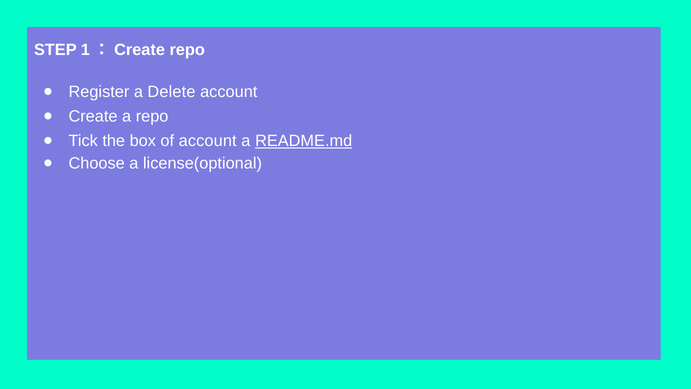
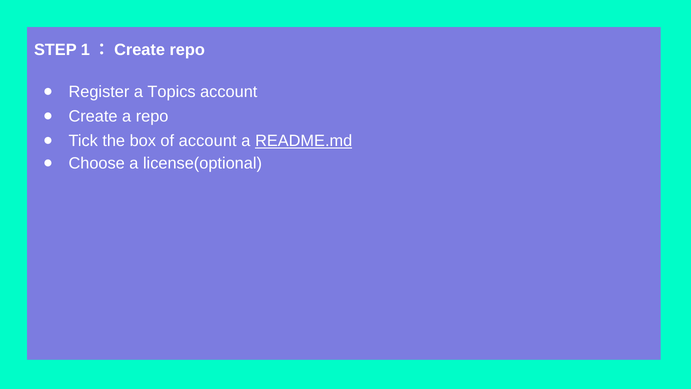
Delete: Delete -> Topics
